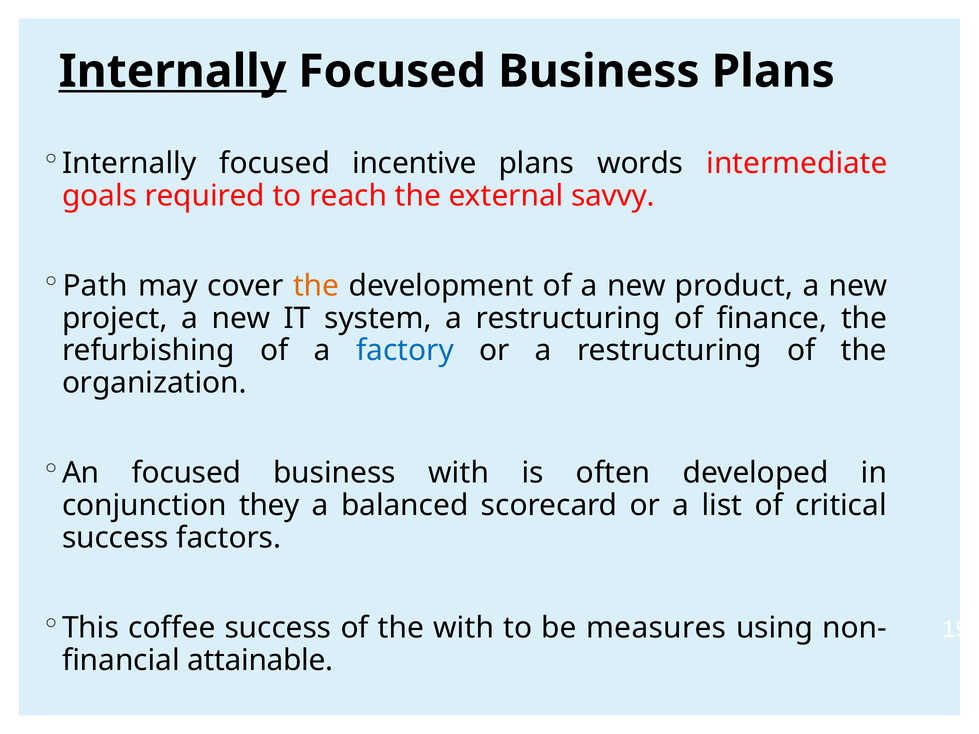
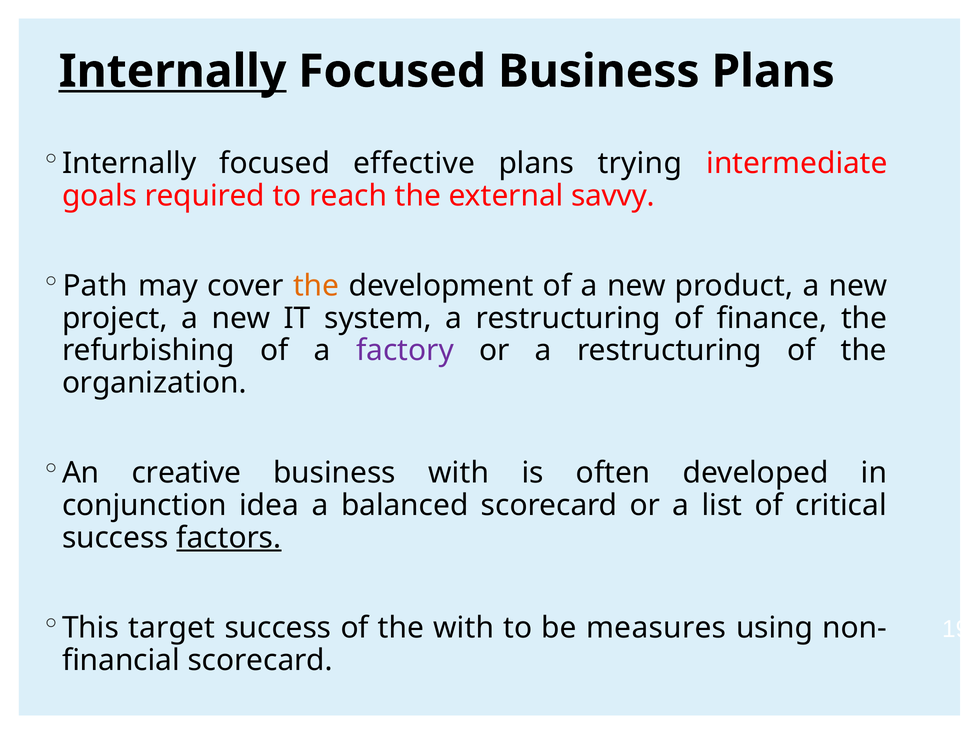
incentive: incentive -> effective
words: words -> trying
factory colour: blue -> purple
An focused: focused -> creative
they: they -> idea
factors underline: none -> present
coffee: coffee -> target
attainable at (260, 660): attainable -> scorecard
